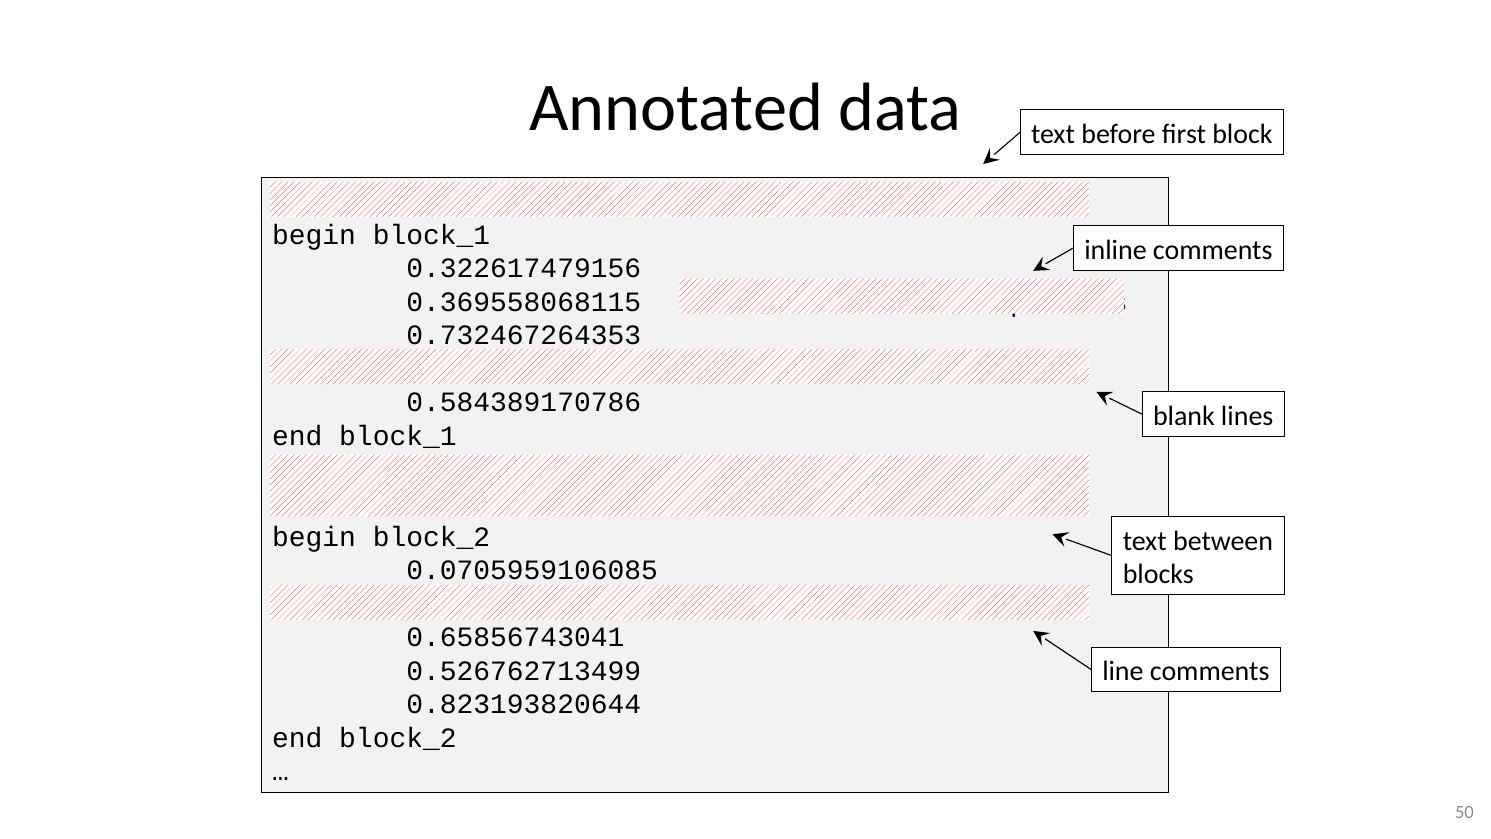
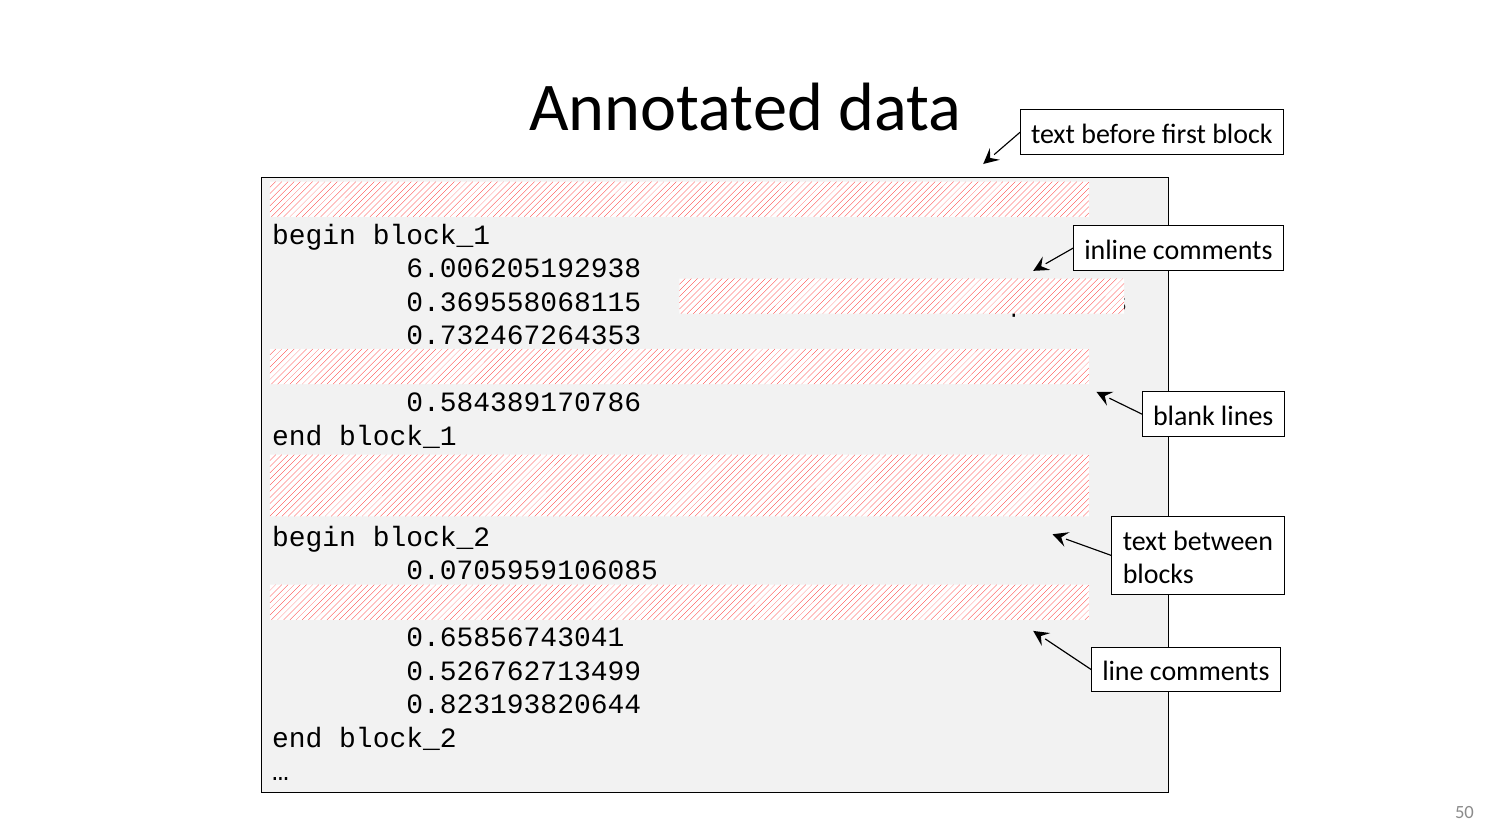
0.322617479156: 0.322617479156 -> 6.006205192938
